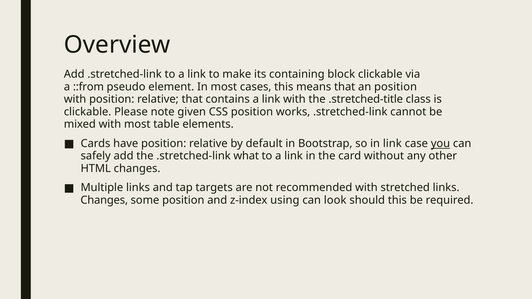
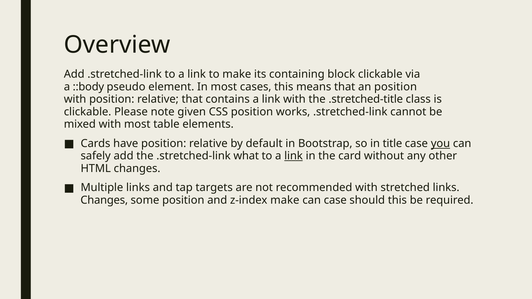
::from: ::from -> ::body
in link: link -> title
link at (294, 156) underline: none -> present
z-index using: using -> make
can look: look -> case
